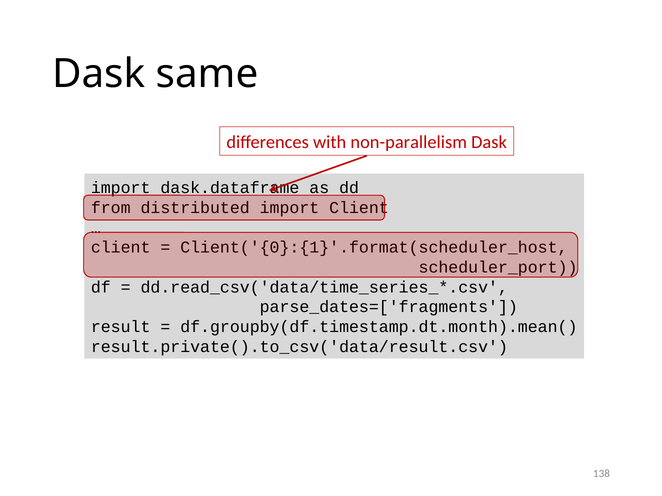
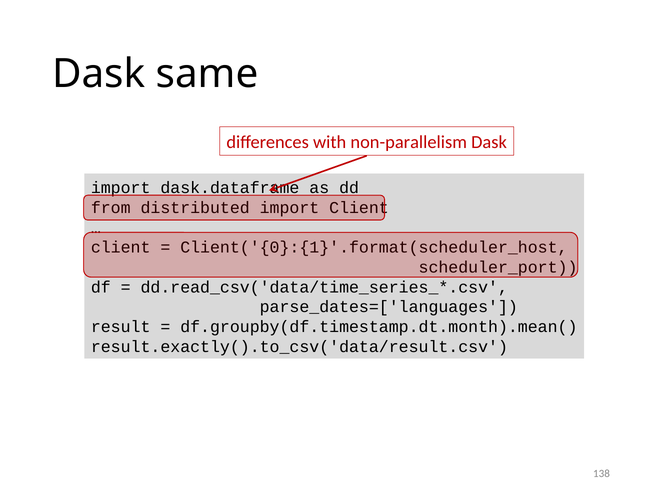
parse_dates=['fragments: parse_dates=['fragments -> parse_dates=['languages
result.private().to_csv('data/result.csv: result.private().to_csv('data/result.csv -> result.exactly().to_csv('data/result.csv
